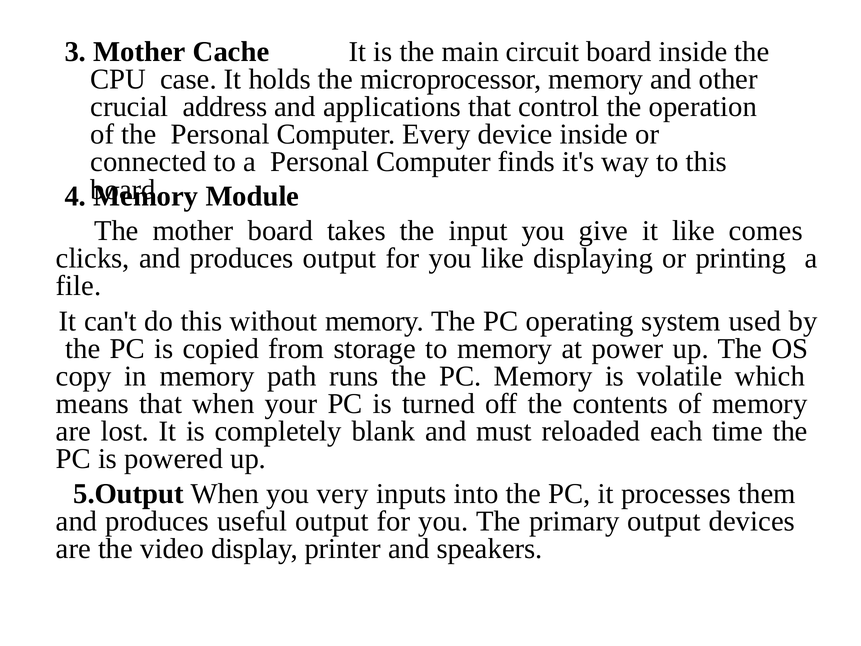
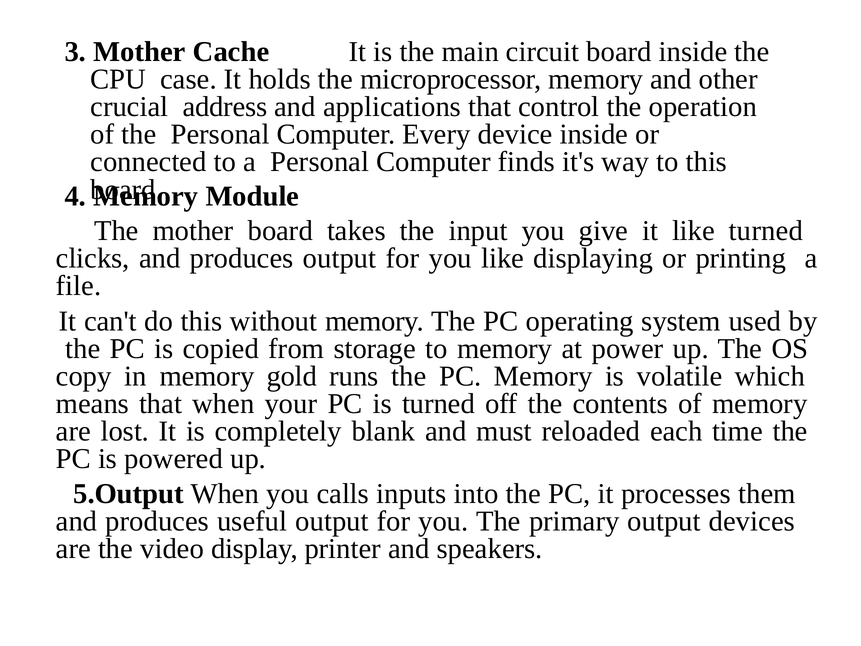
like comes: comes -> turned
path: path -> gold
very: very -> calls
